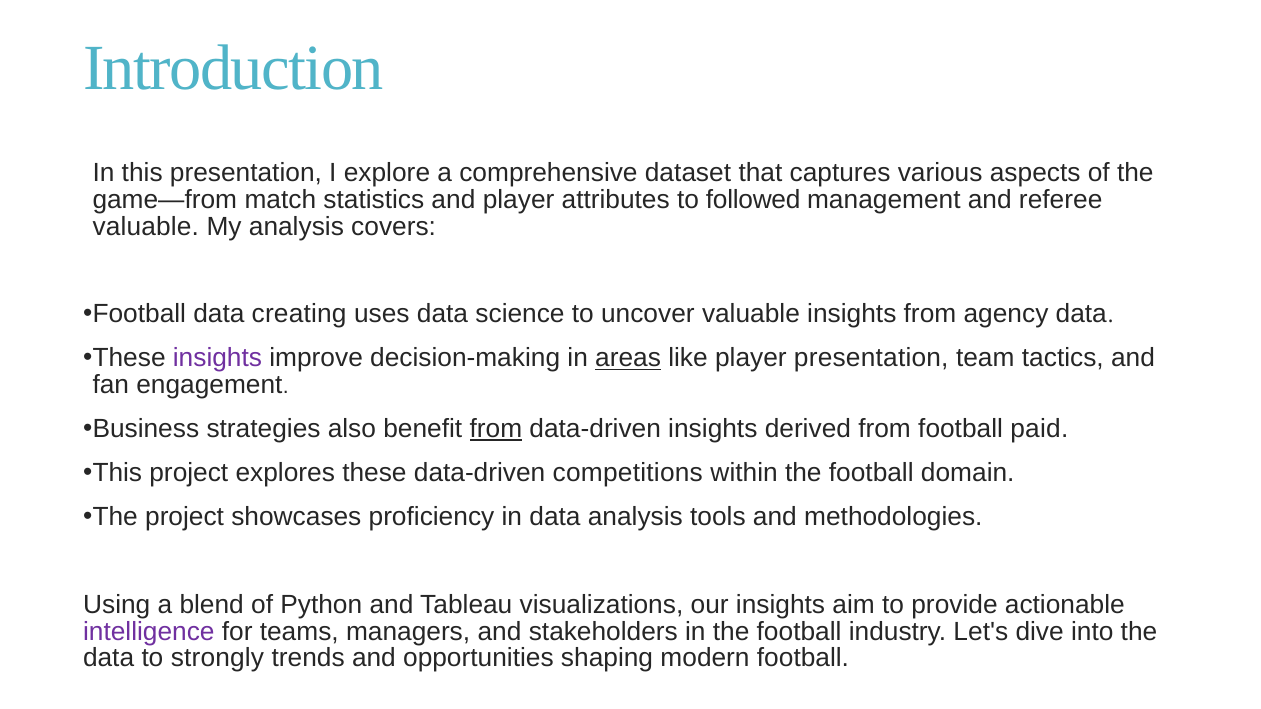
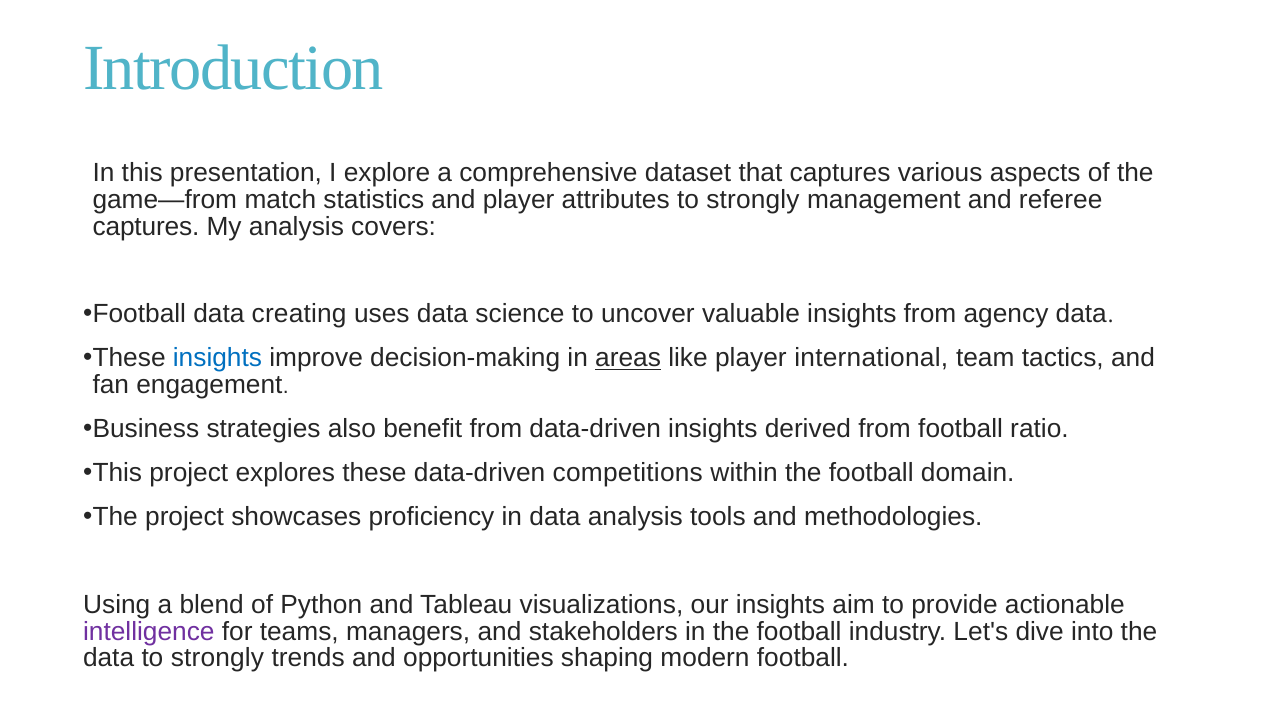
attributes to followed: followed -> strongly
valuable at (146, 227): valuable -> captures
insights at (217, 358) colour: purple -> blue
player presentation: presentation -> international
from at (496, 429) underline: present -> none
paid: paid -> ratio
